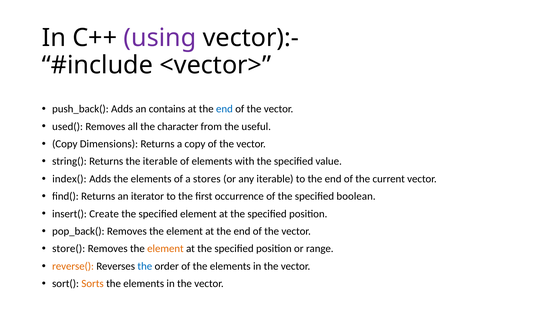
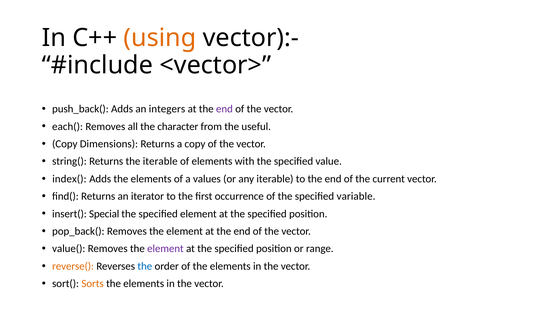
using colour: purple -> orange
contains: contains -> integers
end at (224, 109) colour: blue -> purple
used(: used( -> each(
stores: stores -> values
boolean: boolean -> variable
Create: Create -> Special
store(: store( -> value(
element at (165, 249) colour: orange -> purple
